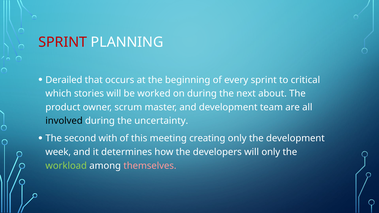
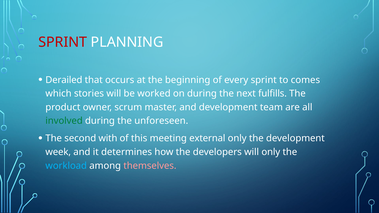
critical: critical -> comes
about: about -> fulfills
involved colour: black -> green
uncertainty: uncertainty -> unforeseen
creating: creating -> external
workload colour: light green -> light blue
